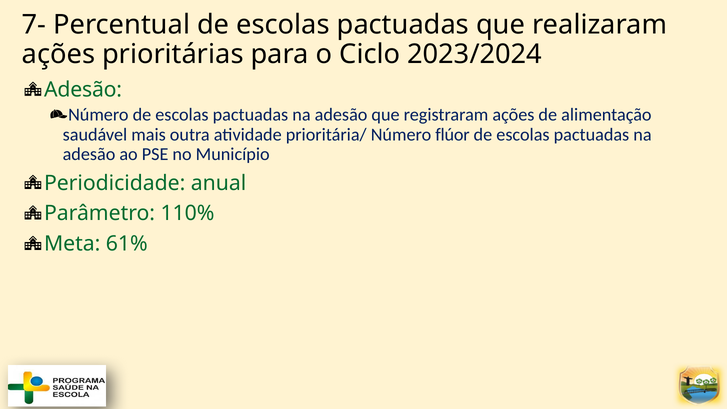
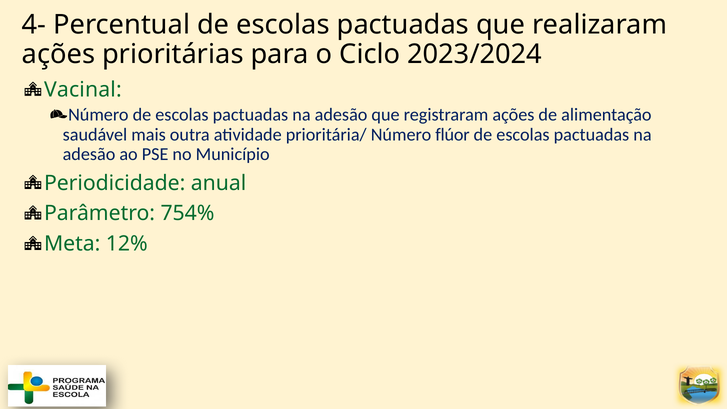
7-: 7- -> 4-
Adesão at (83, 90): Adesão -> Vacinal
110%: 110% -> 754%
61%: 61% -> 12%
